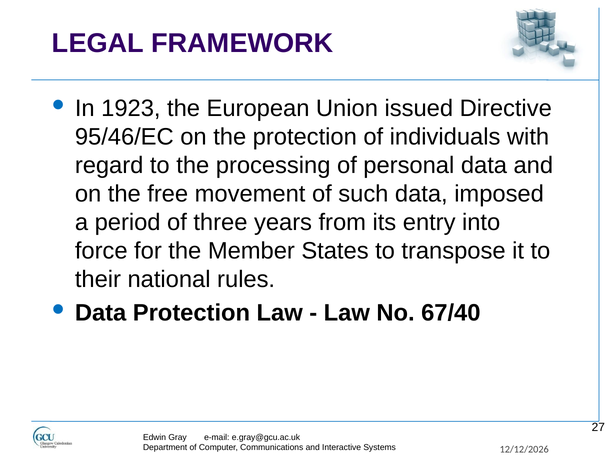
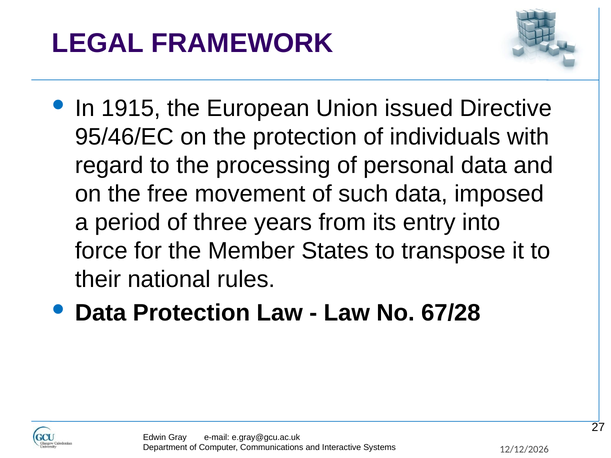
1923: 1923 -> 1915
67/40: 67/40 -> 67/28
